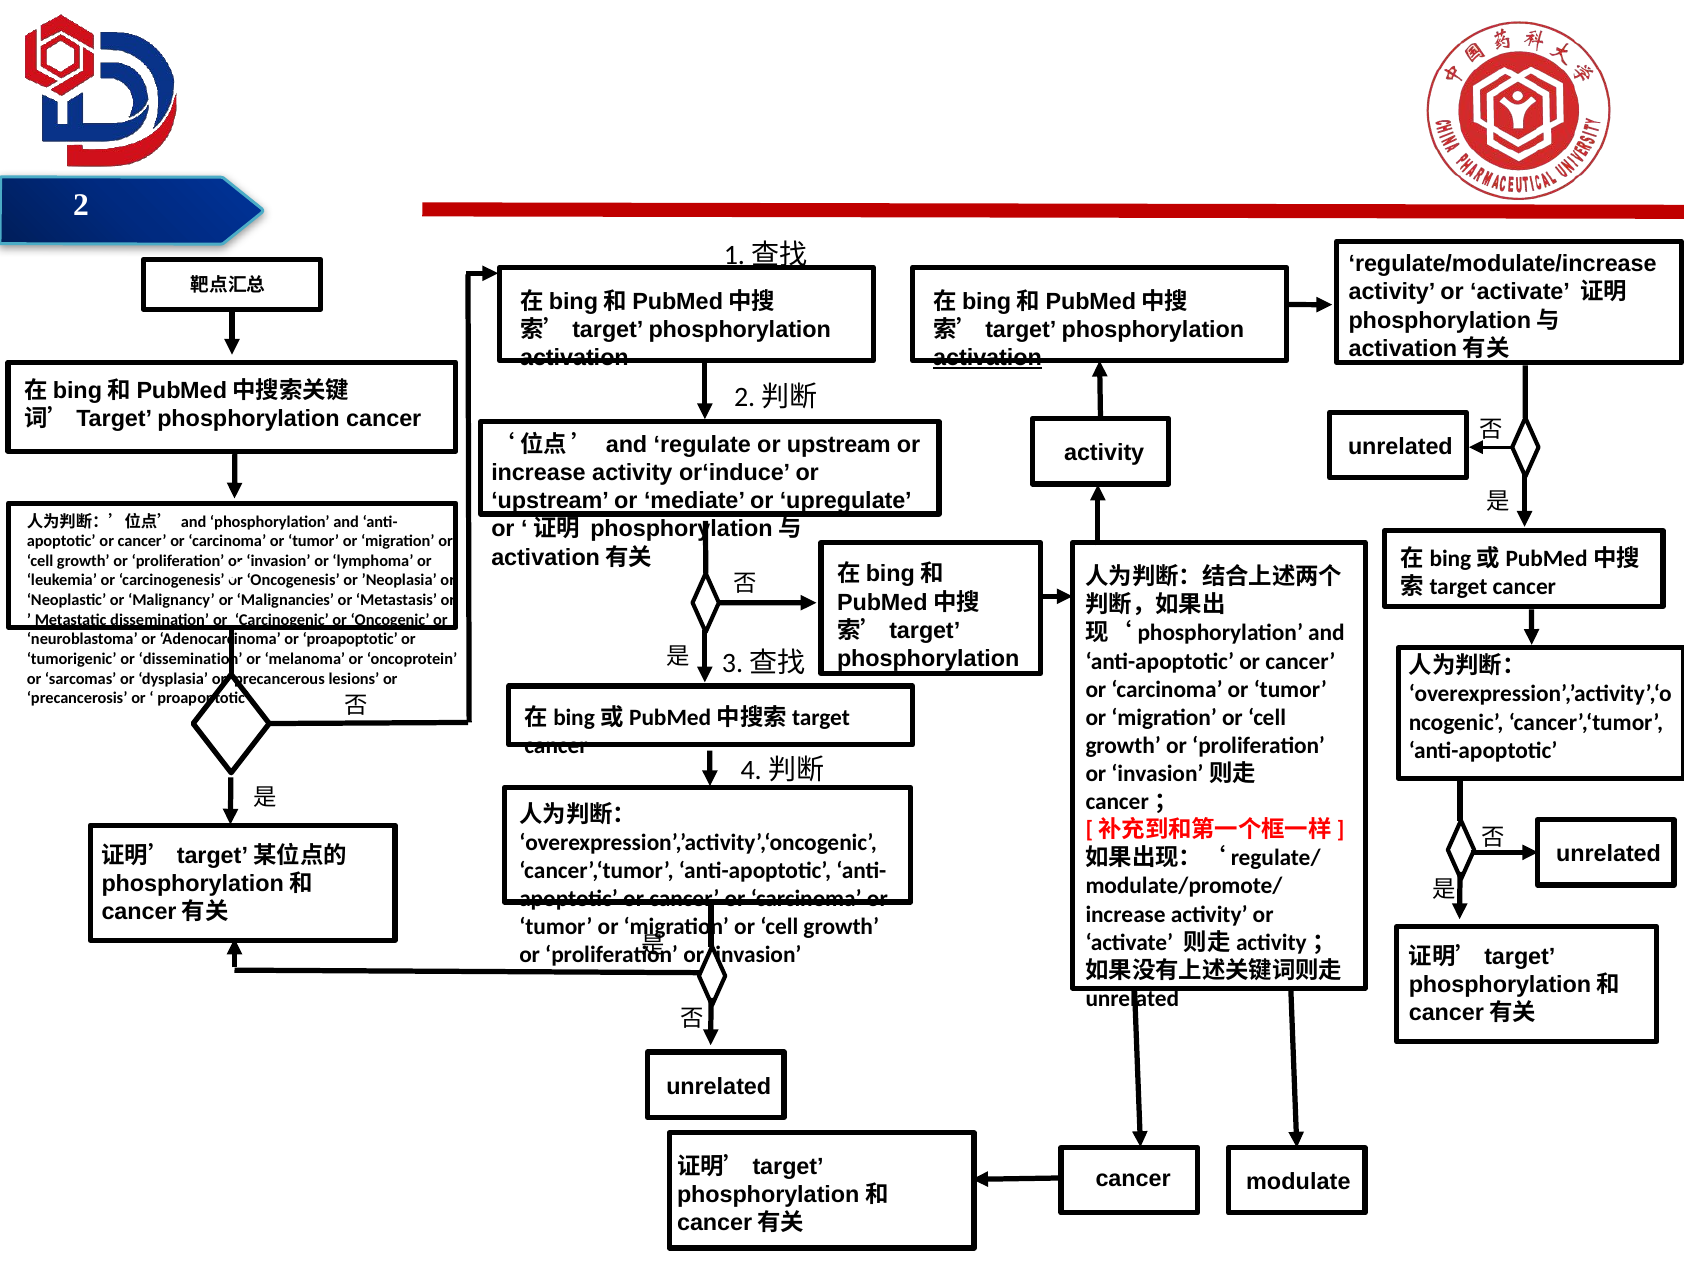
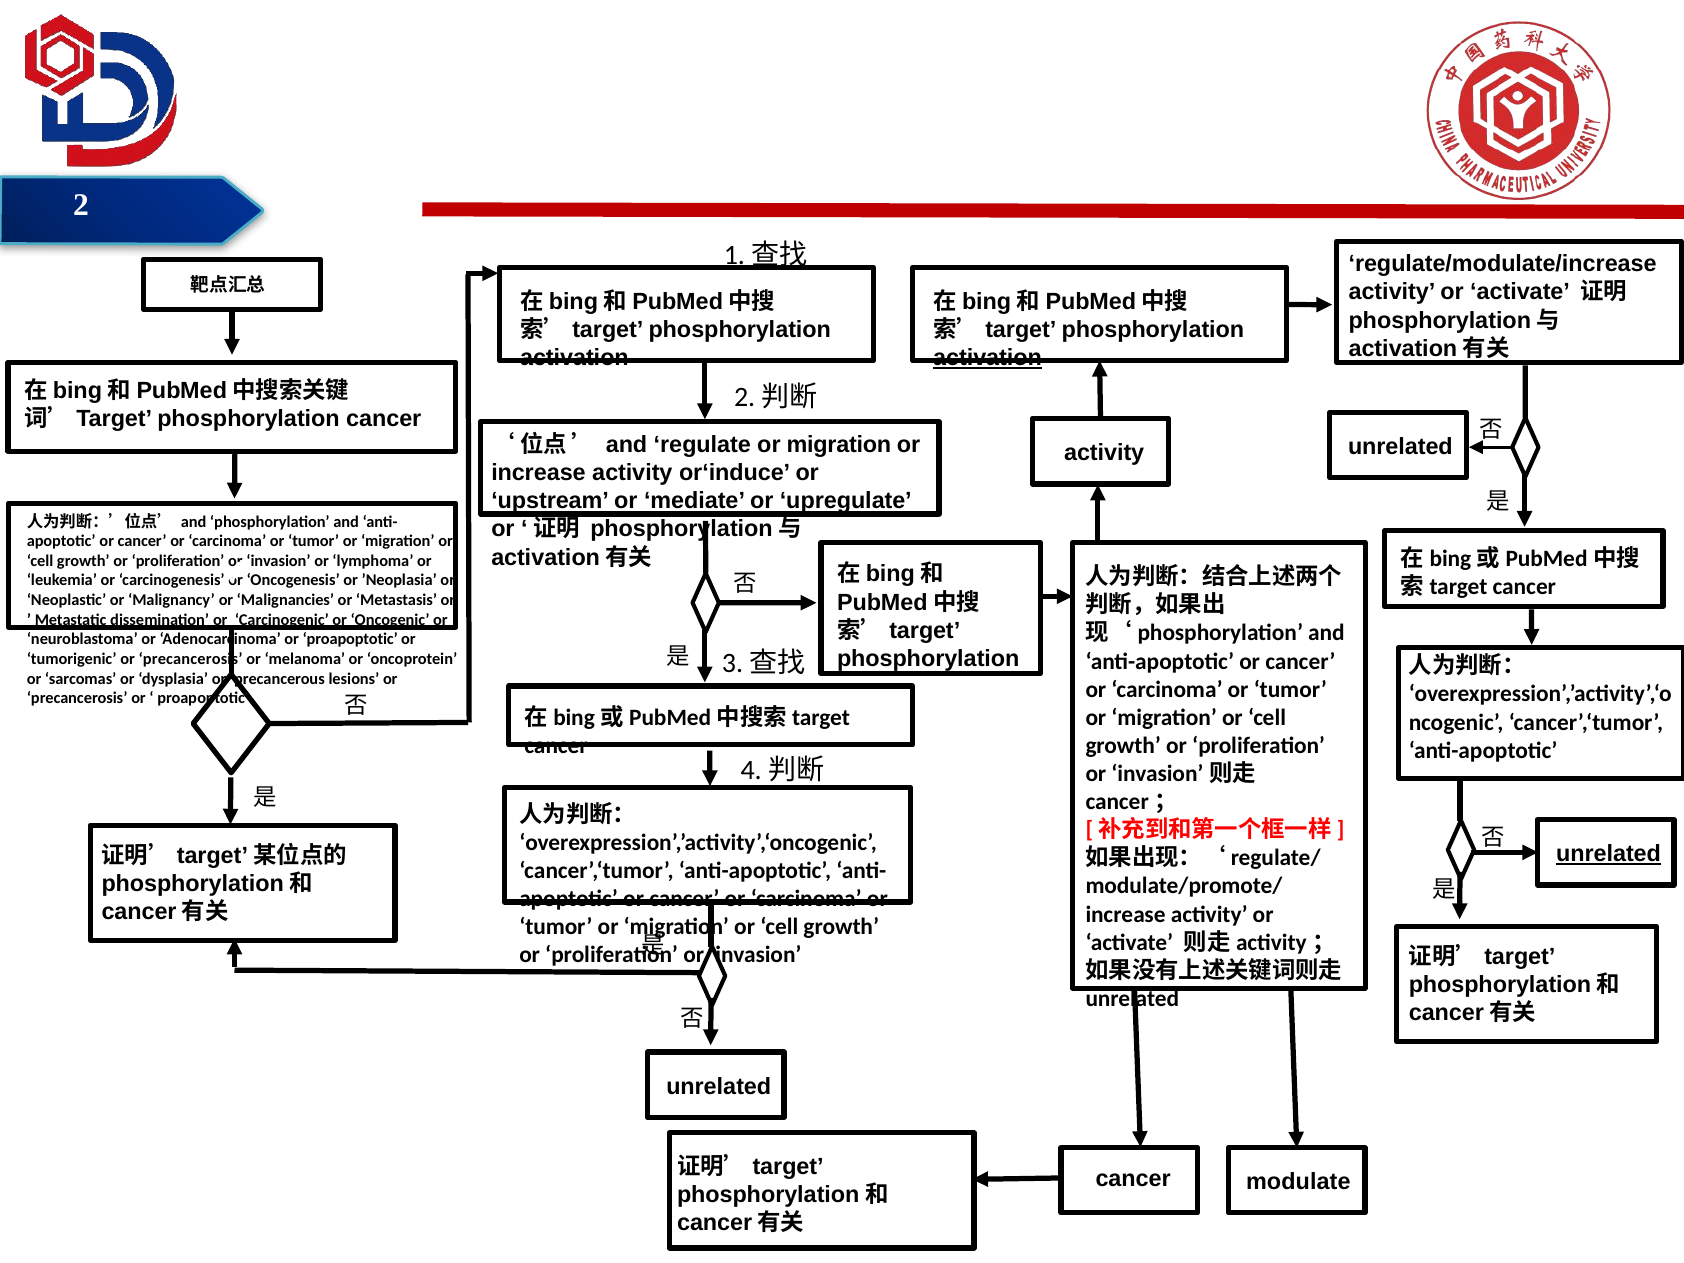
regulate or upstream: upstream -> migration
tumorigenic or dissemination: dissemination -> precancerosis
unrelated at (1609, 854) underline: none -> present
